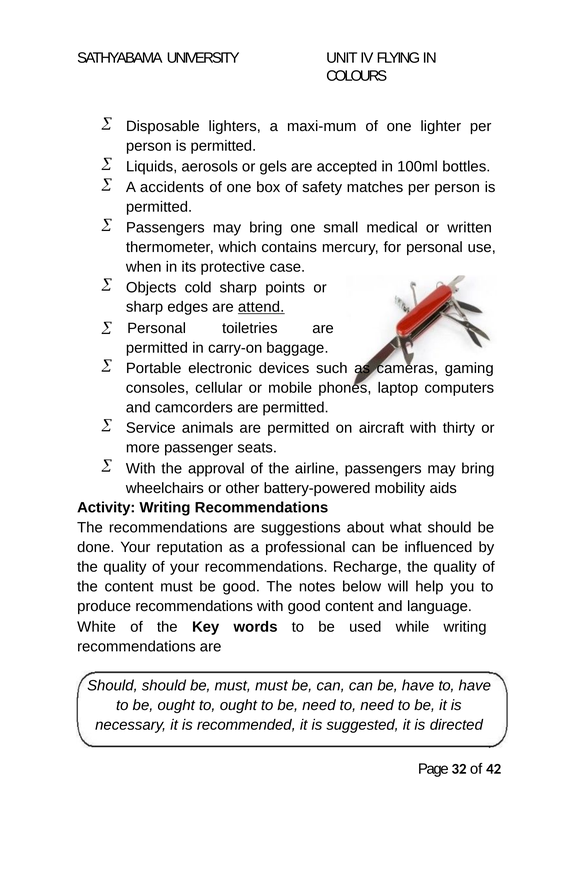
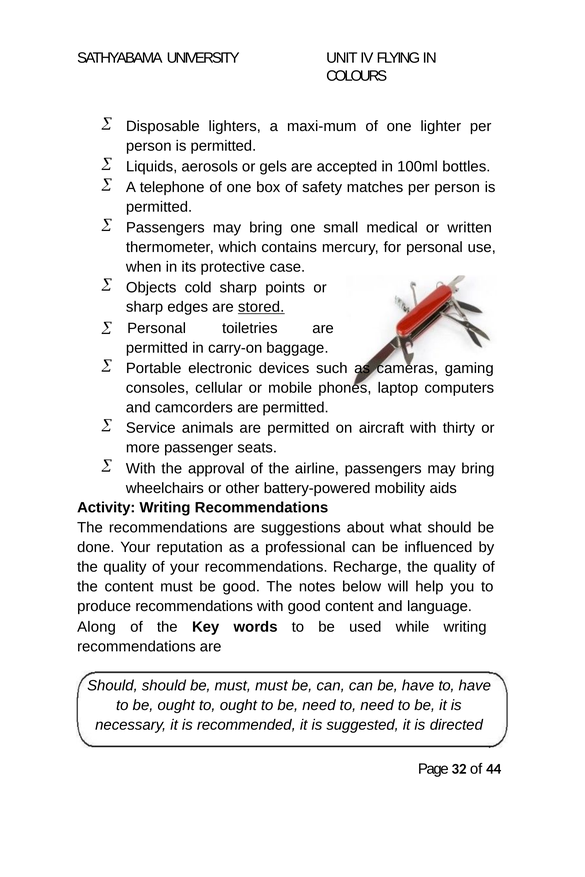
accidents: accidents -> telephone
attend: attend -> stored
White: White -> Along
42: 42 -> 44
